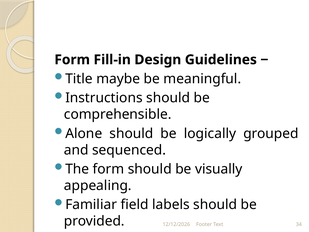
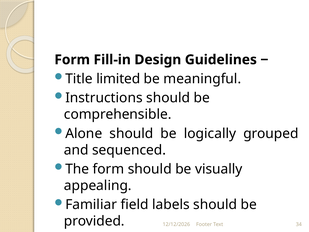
maybe: maybe -> limited
